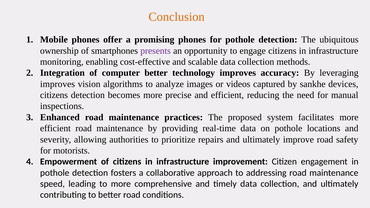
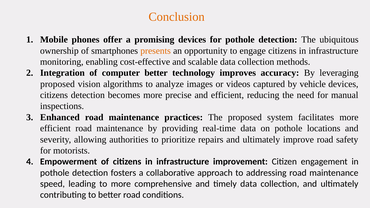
promising phones: phones -> devices
presents colour: purple -> orange
improves at (58, 84): improves -> proposed
sankhe: sankhe -> vehicle
